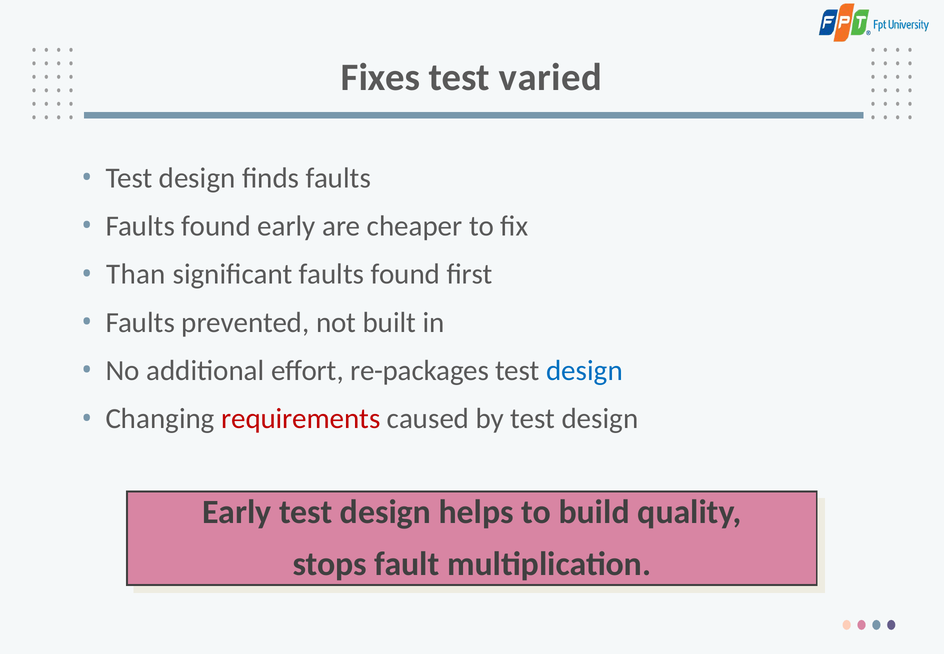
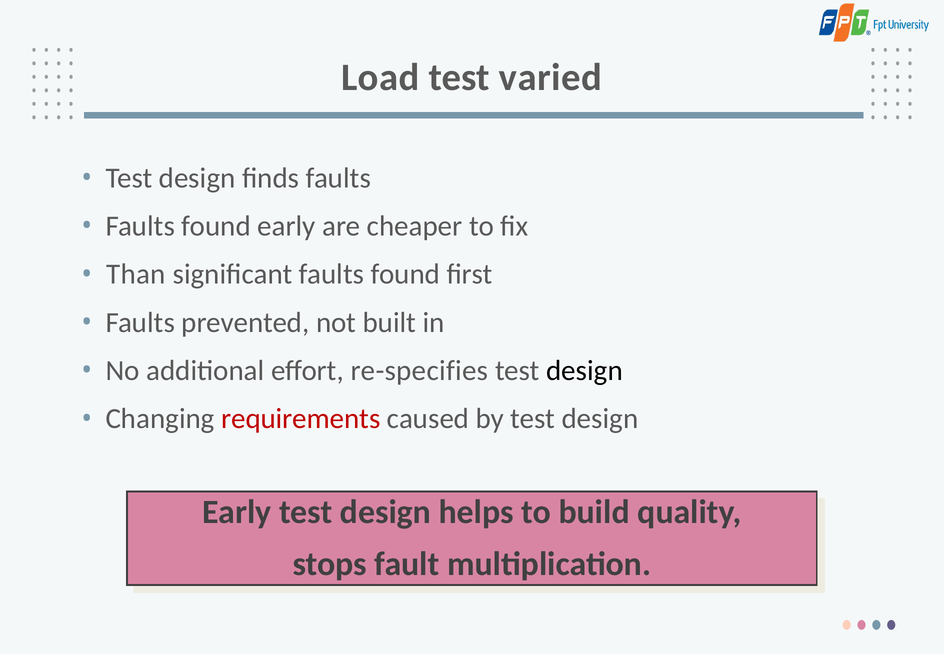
Fixes: Fixes -> Load
re-packages: re-packages -> re-specifies
design at (584, 370) colour: blue -> black
